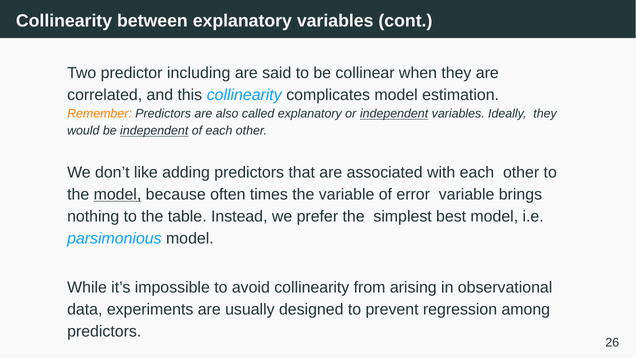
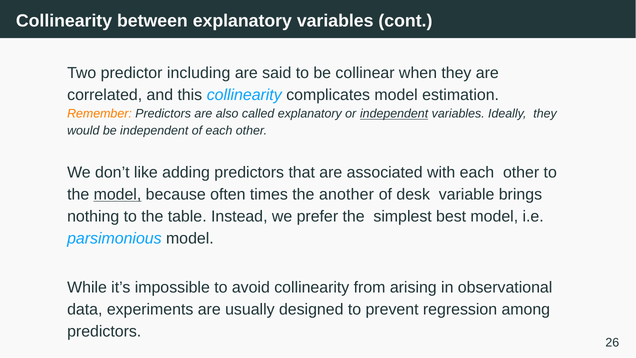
independent at (154, 131) underline: present -> none
the variable: variable -> another
error: error -> desk
